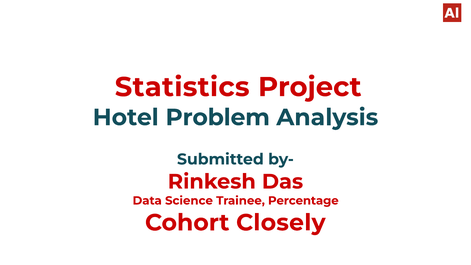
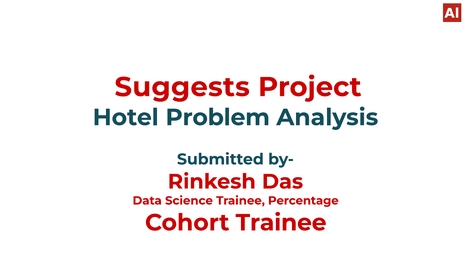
Statistics: Statistics -> Suggests
Cohort Closely: Closely -> Trainee
